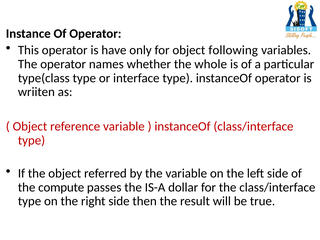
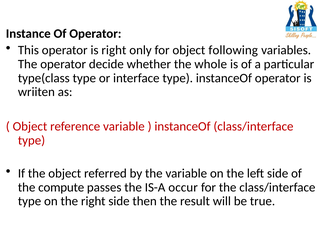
is have: have -> right
names: names -> decide
dollar: dollar -> occur
